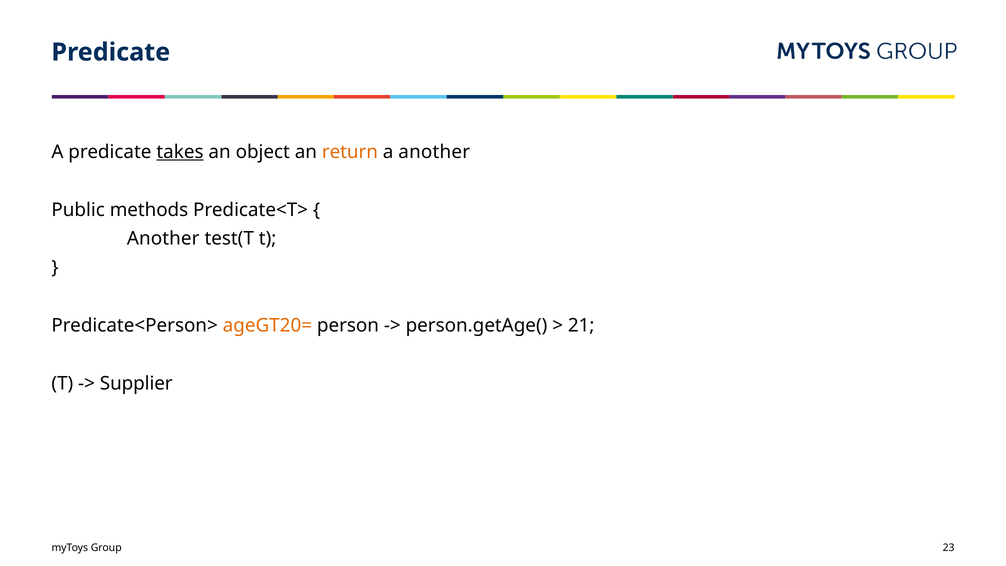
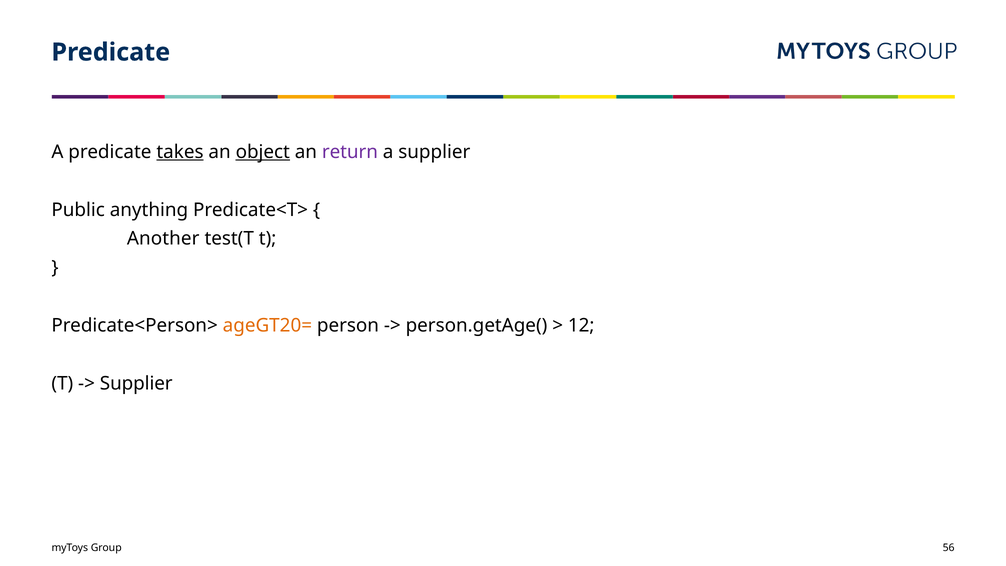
object underline: none -> present
return colour: orange -> purple
a another: another -> supplier
methods: methods -> anything
21: 21 -> 12
23: 23 -> 56
